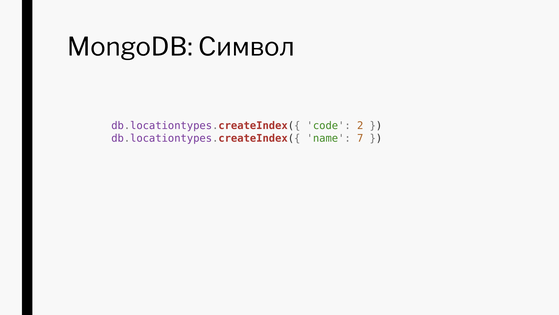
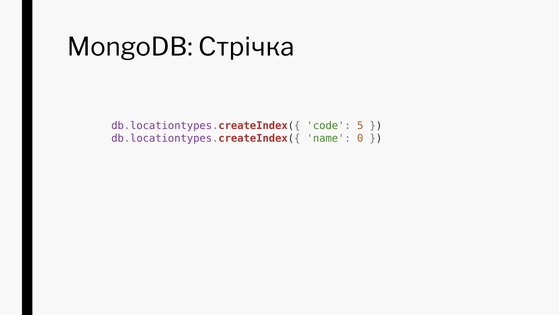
Символ: Символ -> Стрічка
2: 2 -> 5
7: 7 -> 0
